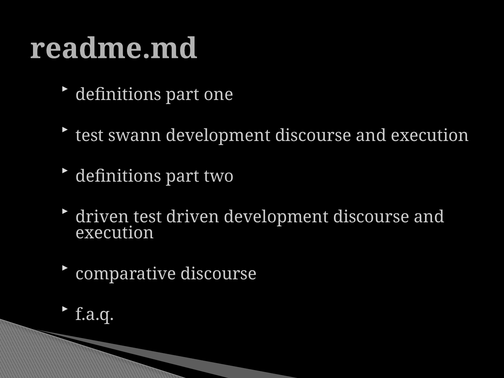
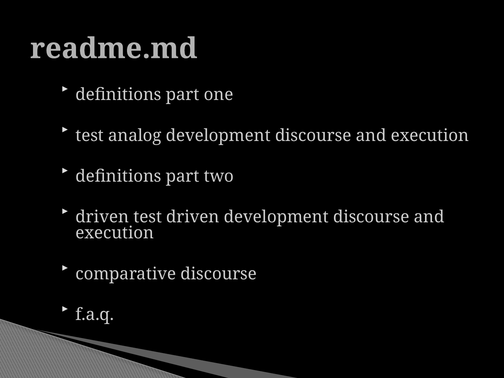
swann: swann -> analog
